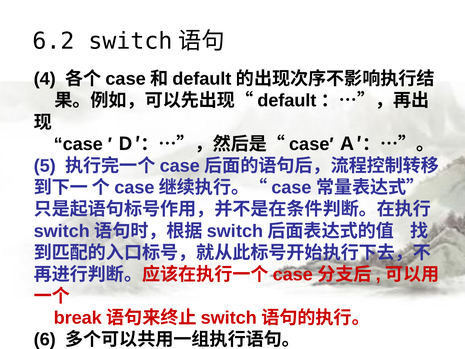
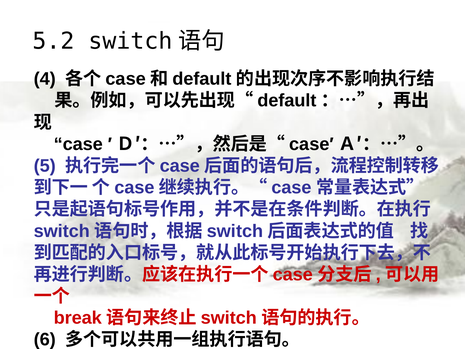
6.2: 6.2 -> 5.2
